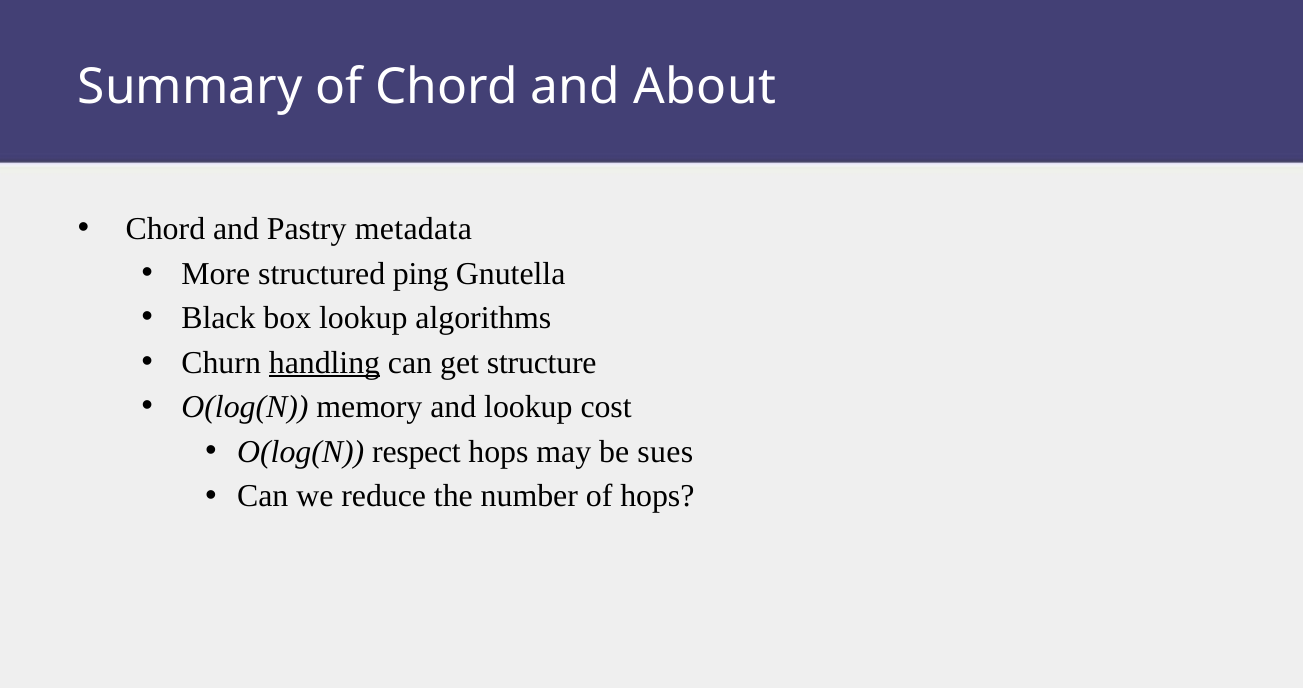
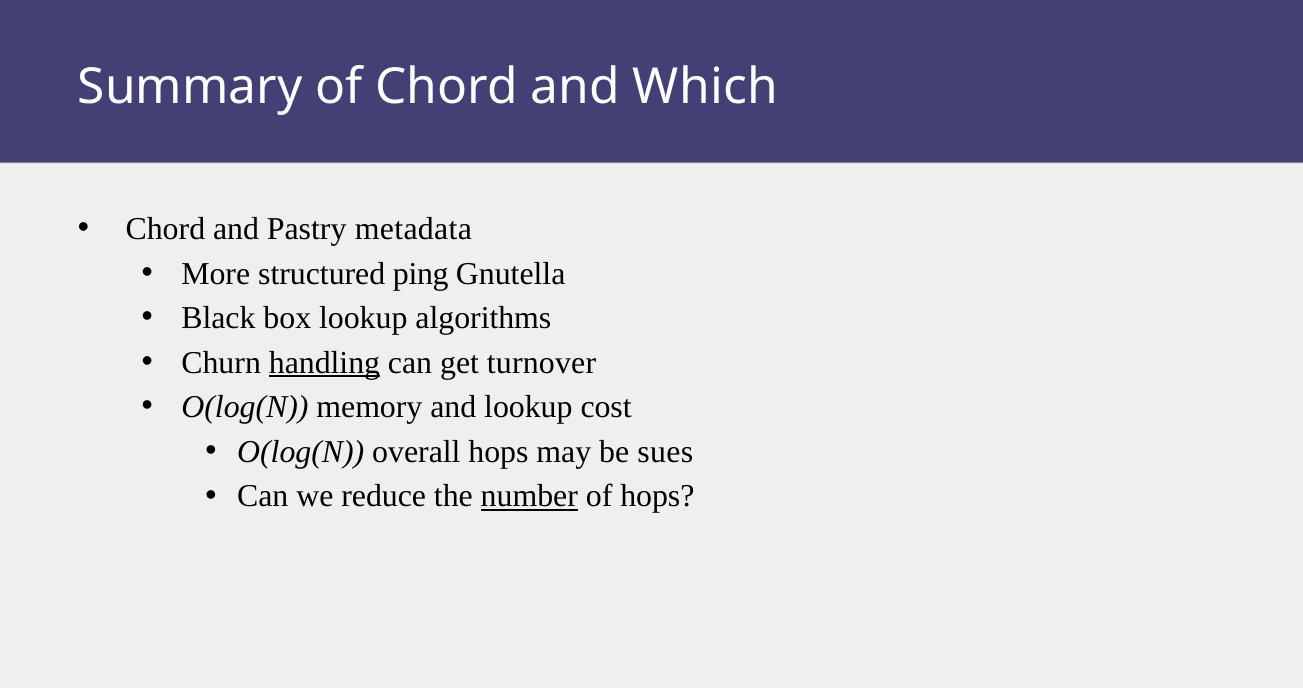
About: About -> Which
structure: structure -> turnover
respect: respect -> overall
number underline: none -> present
